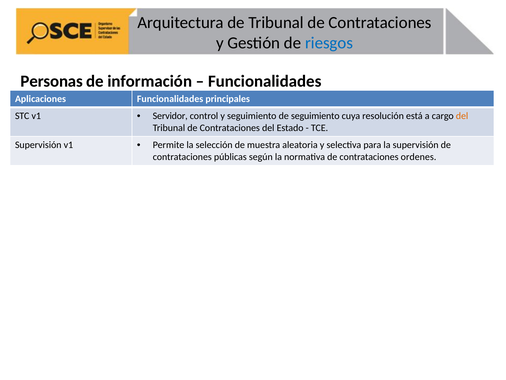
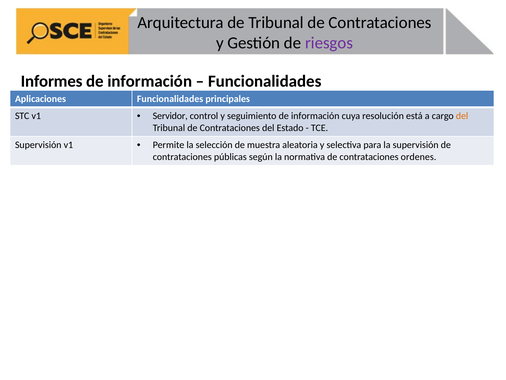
riesgos colour: blue -> purple
Personas: Personas -> Informes
seguimiento de seguimiento: seguimiento -> información
